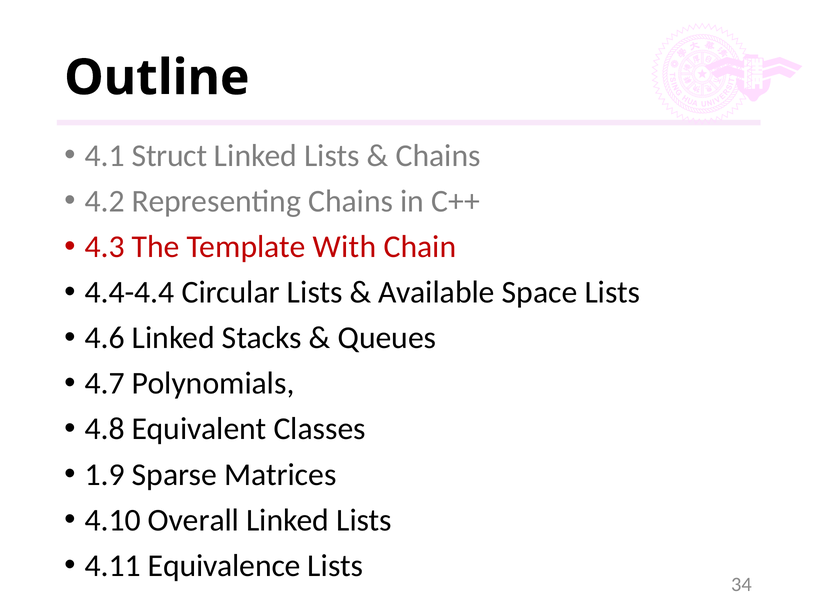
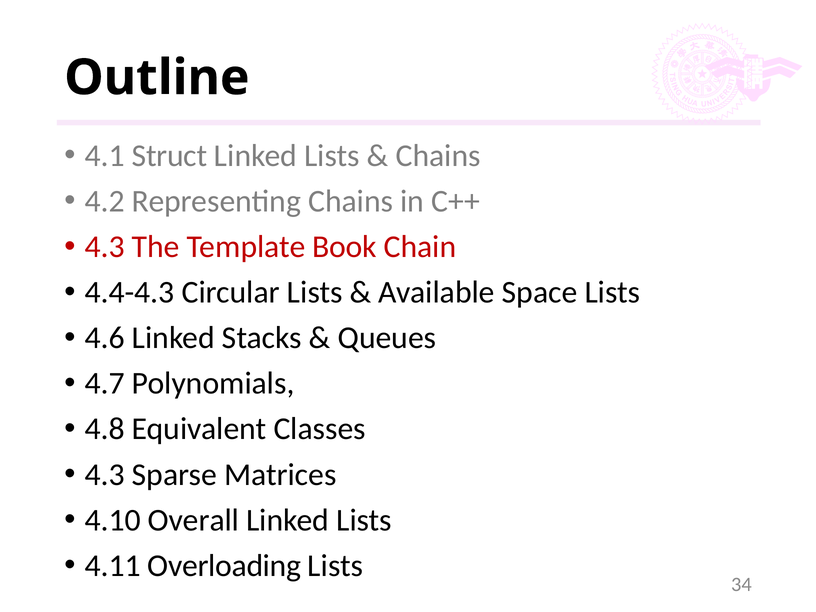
With: With -> Book
4.4-4.4: 4.4-4.4 -> 4.4-4.3
1.9 at (105, 475): 1.9 -> 4.3
Equivalence: Equivalence -> Overloading
